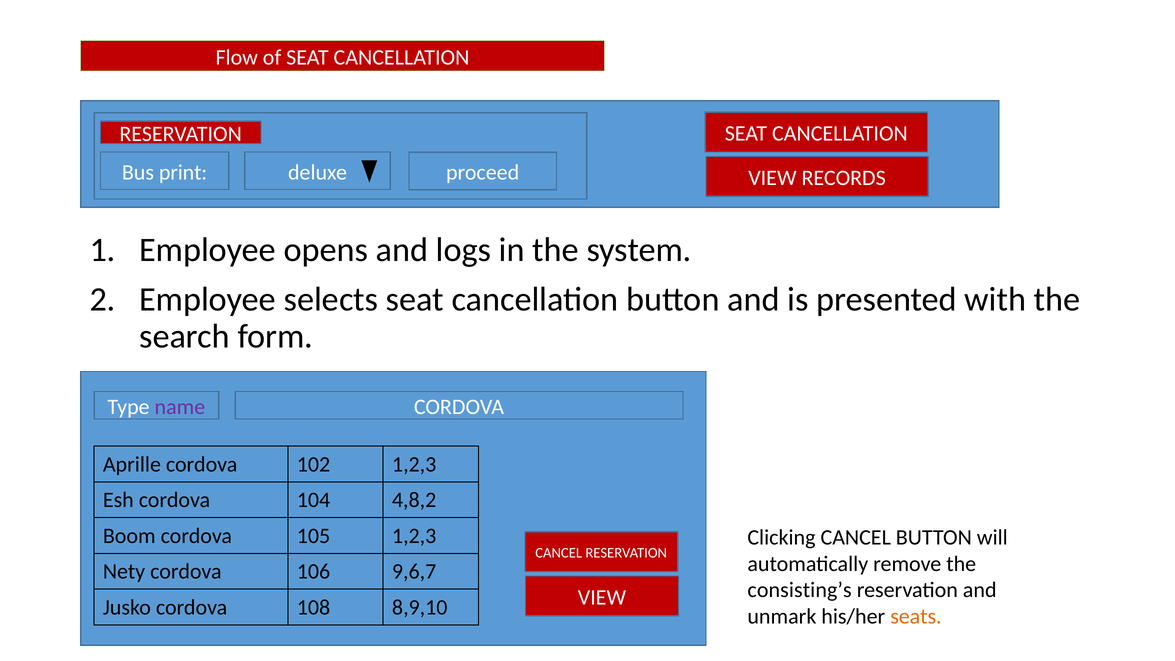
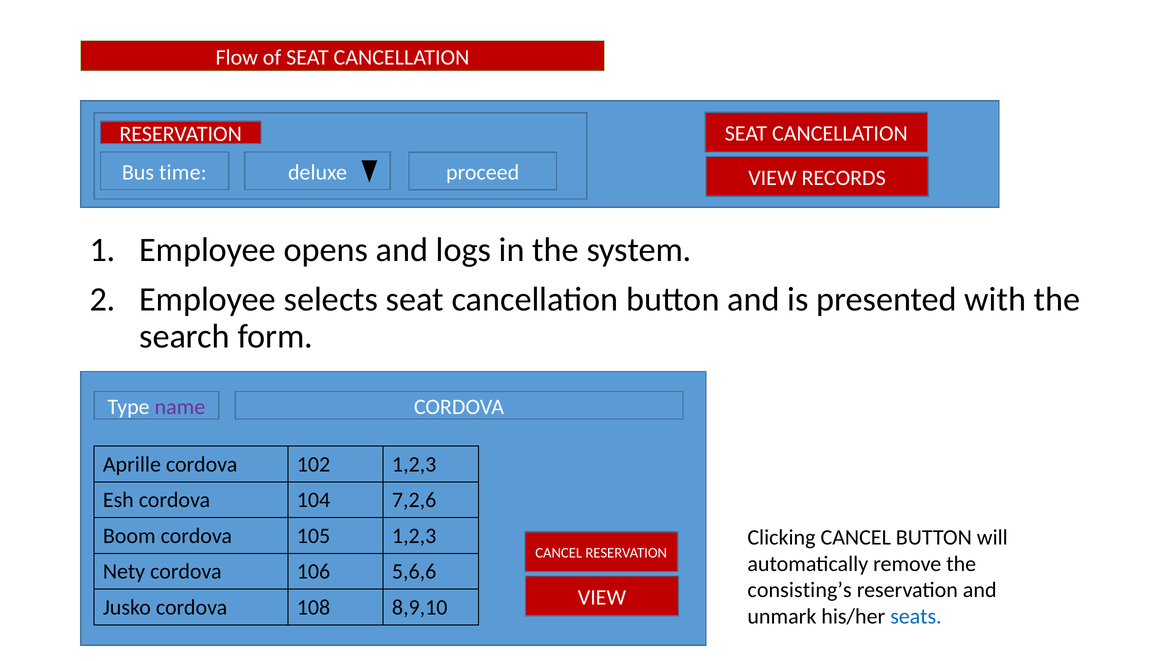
print: print -> time
4,8,2: 4,8,2 -> 7,2,6
9,6,7: 9,6,7 -> 5,6,6
seats colour: orange -> blue
